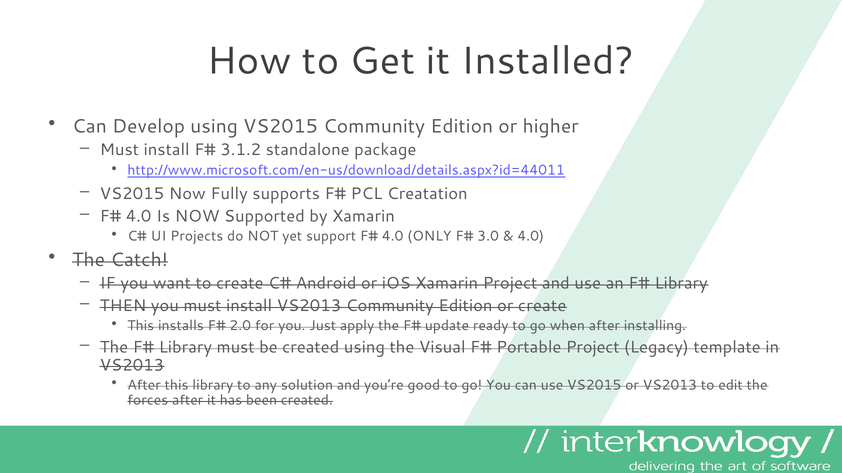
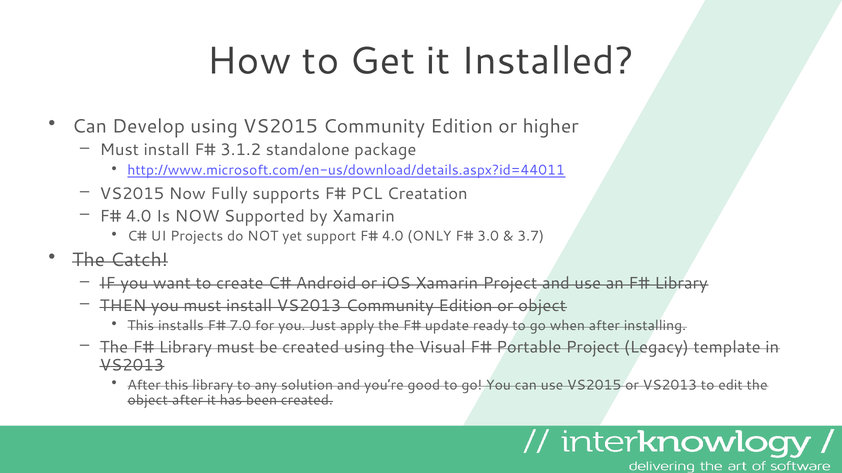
4.0 at (531, 237): 4.0 -> 3.7
or create: create -> object
2.0: 2.0 -> 7.0
forces at (148, 401): forces -> object
